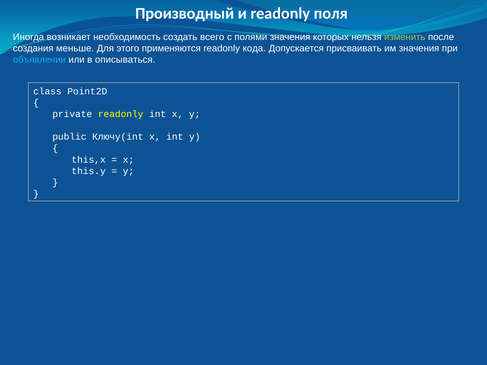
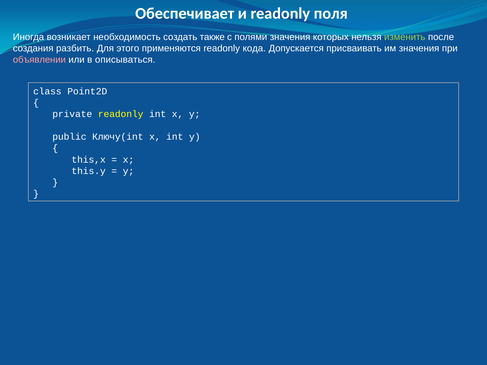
Производный: Производный -> Обеспечивает
всего: всего -> также
меньше: меньше -> разбить
объявлении colour: light blue -> pink
